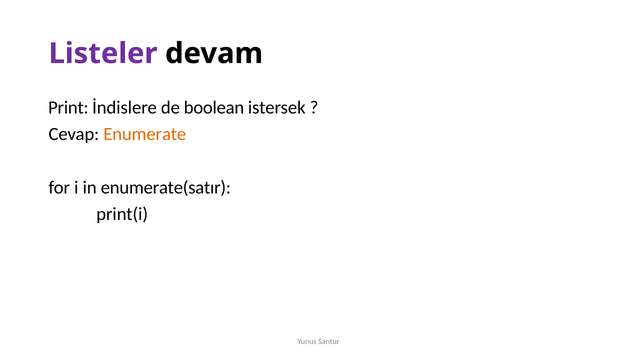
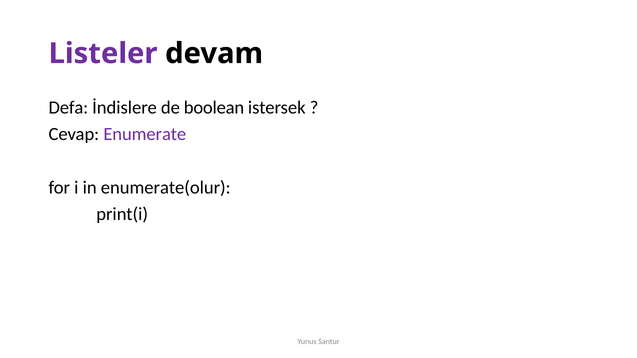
Print: Print -> Defa
Enumerate colour: orange -> purple
enumerate(satır: enumerate(satır -> enumerate(olur
